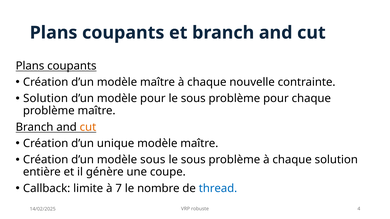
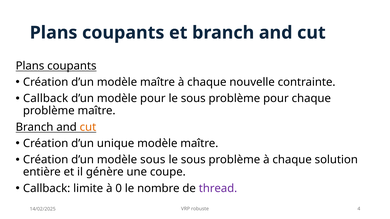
Solution at (46, 99): Solution -> Callback
7: 7 -> 0
thread colour: blue -> purple
